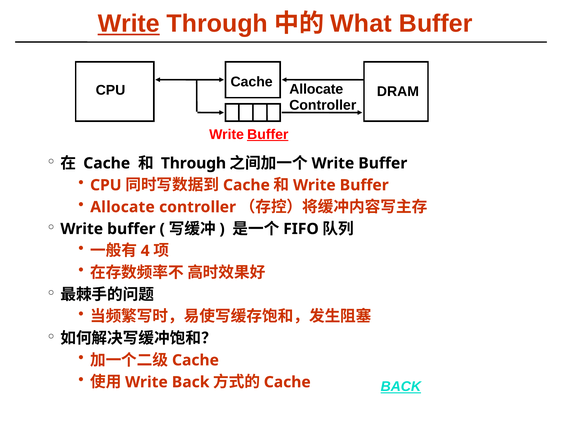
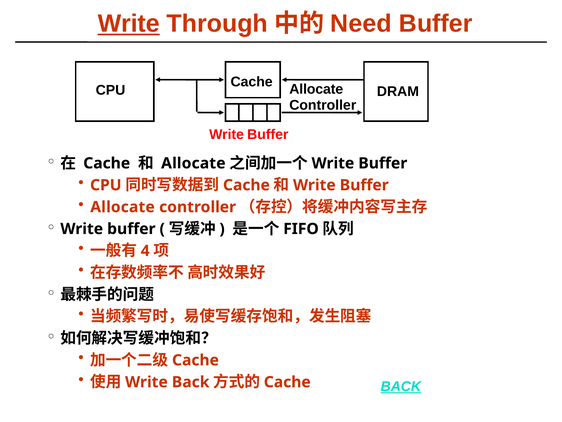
What: What -> Need
Buffer at (268, 134) underline: present -> none
Through at (193, 163): Through -> Allocate
